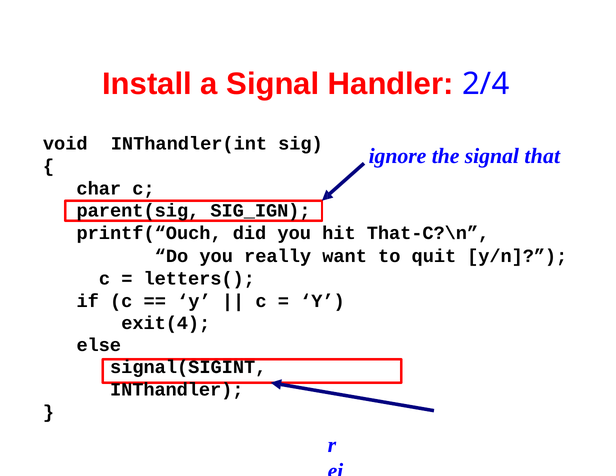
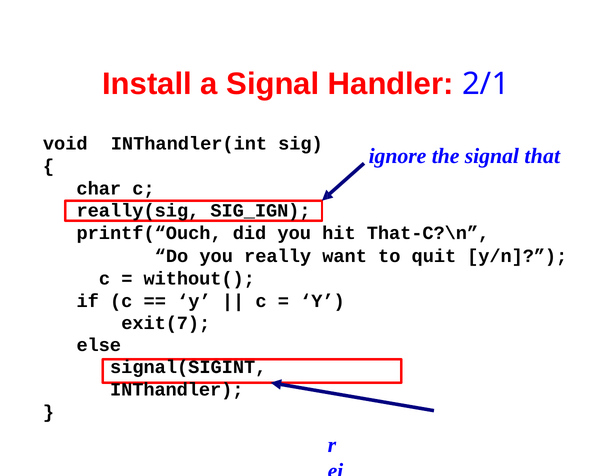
2/4: 2/4 -> 2/1
parent(sig: parent(sig -> really(sig
letters(: letters( -> without(
exit(4: exit(4 -> exit(7
